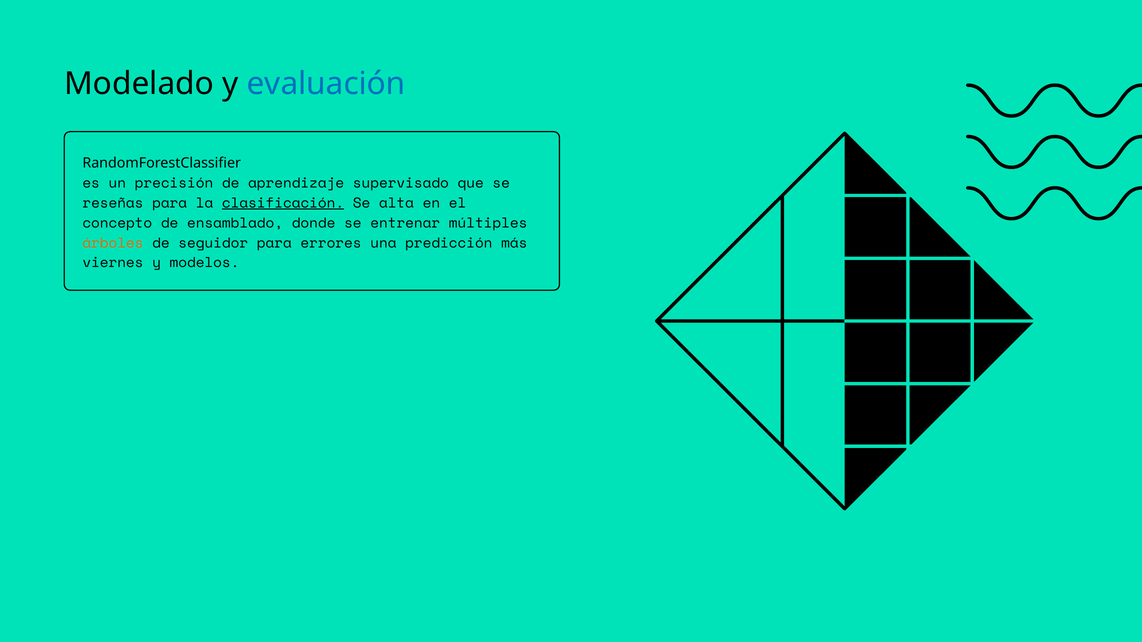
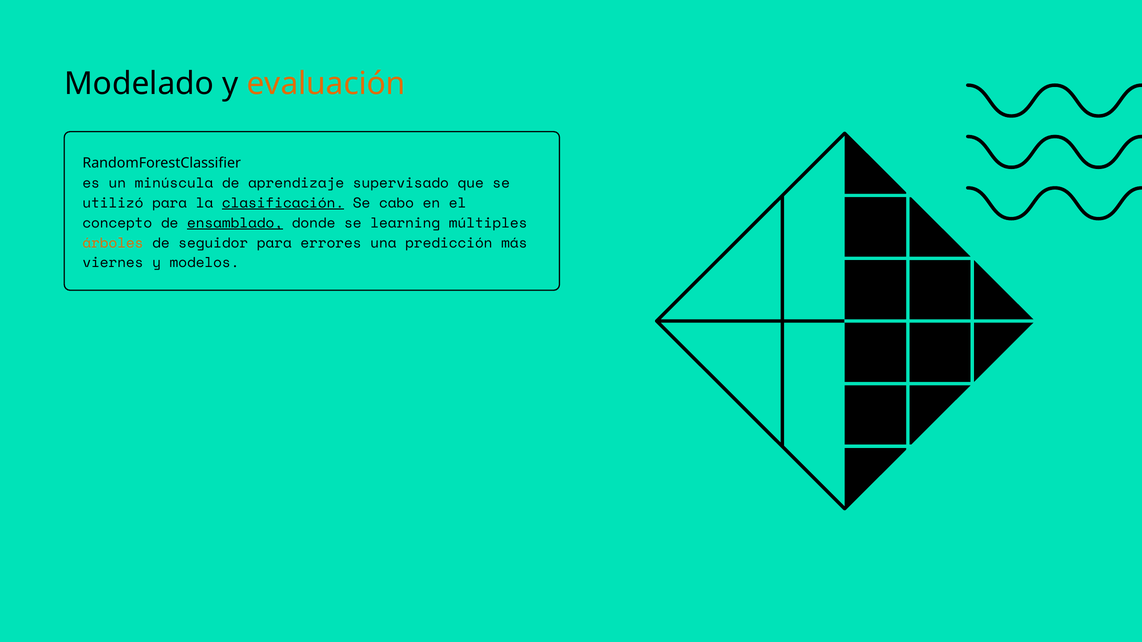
evaluación colour: blue -> orange
precisión: precisión -> minúscula
reseñas: reseñas -> utilizó
alta: alta -> cabo
ensamblado underline: none -> present
entrenar: entrenar -> learning
